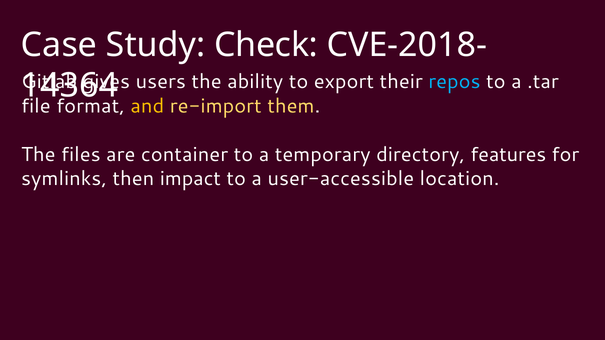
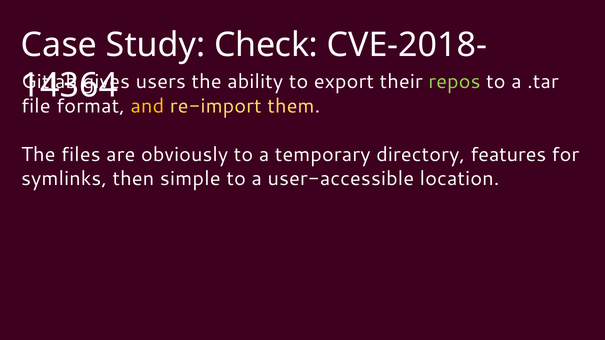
repos colour: light blue -> light green
container: container -> obviously
impact: impact -> simple
